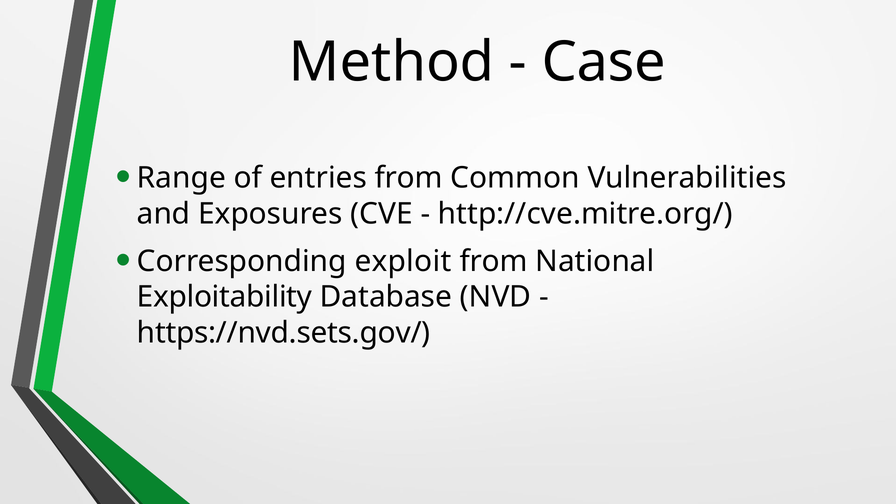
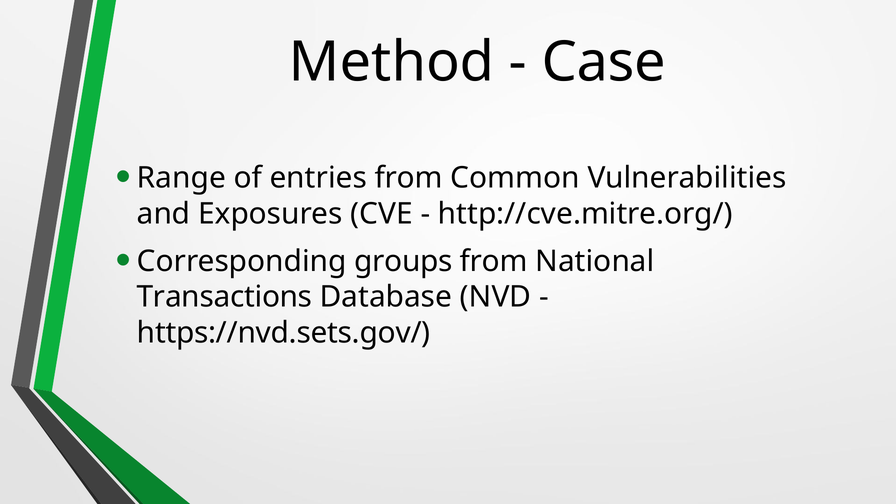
exploit: exploit -> groups
Exploitability: Exploitability -> Transactions
